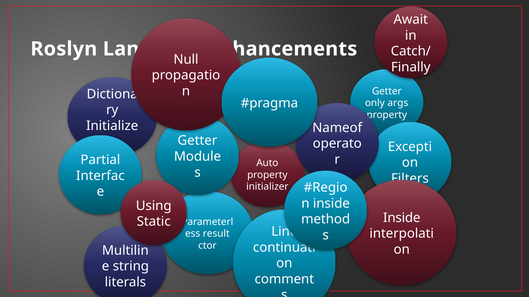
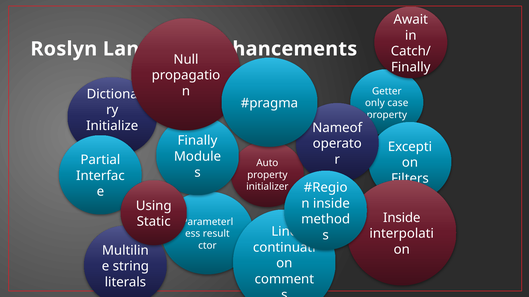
args: args -> case
Getter at (197, 141): Getter -> Finally
